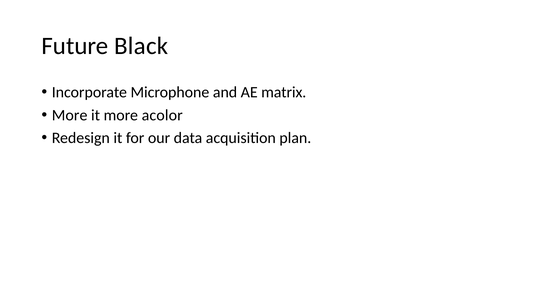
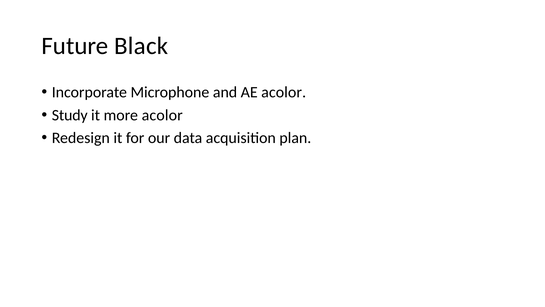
AE matrix: matrix -> acolor
More at (70, 115): More -> Study
